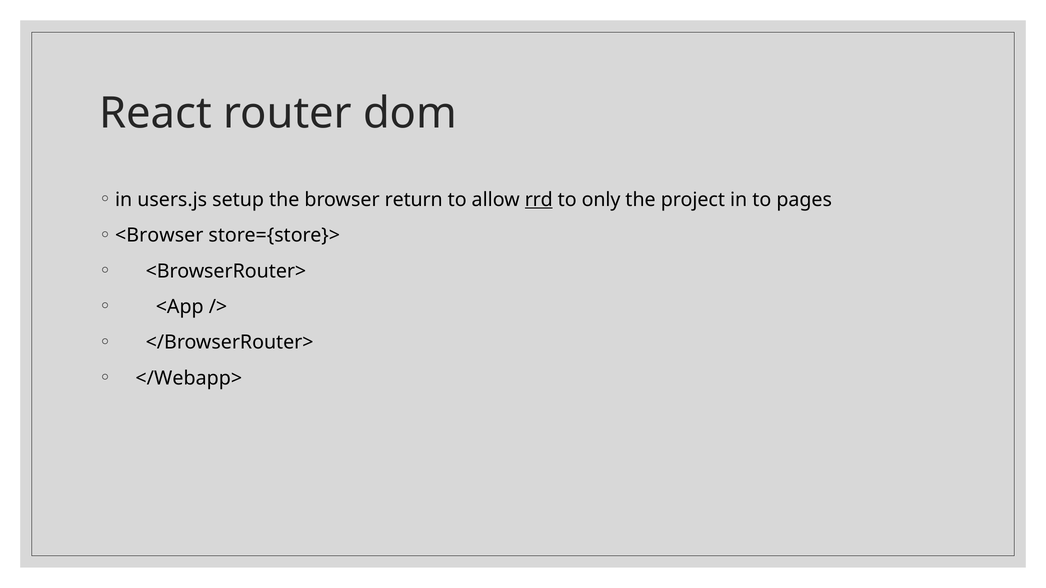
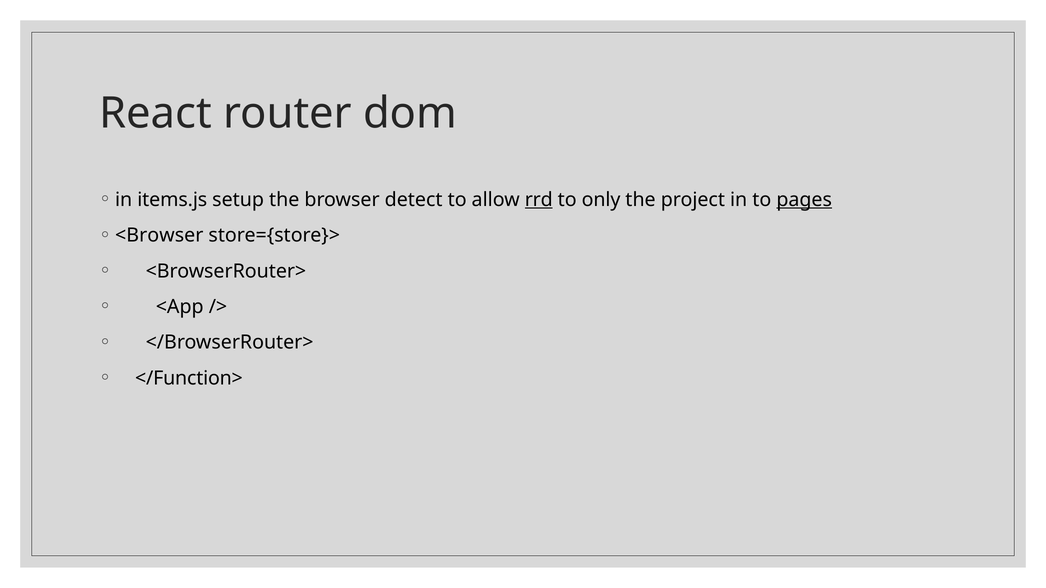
users.js: users.js -> items.js
return: return -> detect
pages underline: none -> present
</Webapp>: </Webapp> -> </Function>
